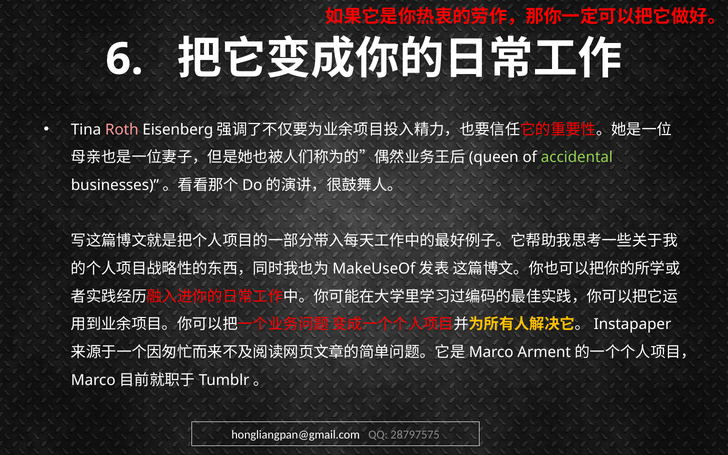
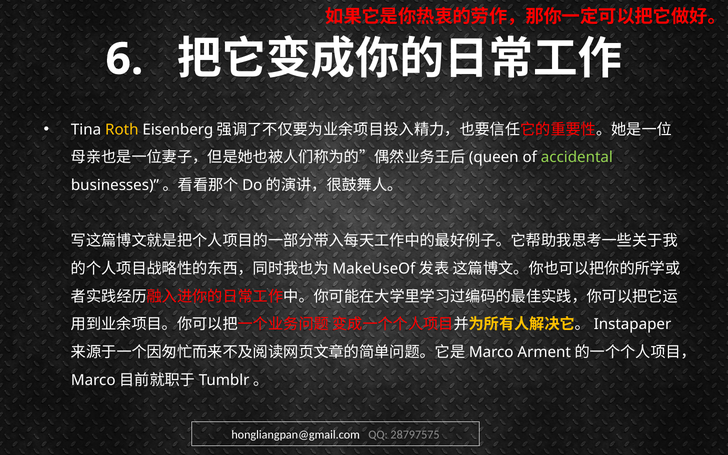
Roth colour: pink -> yellow
